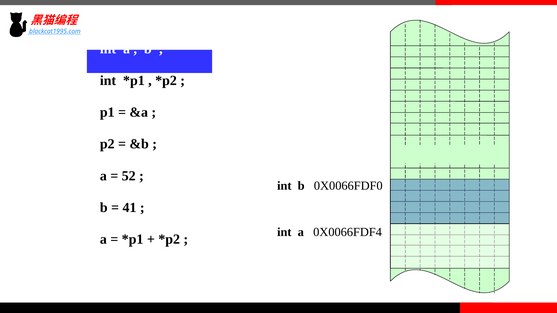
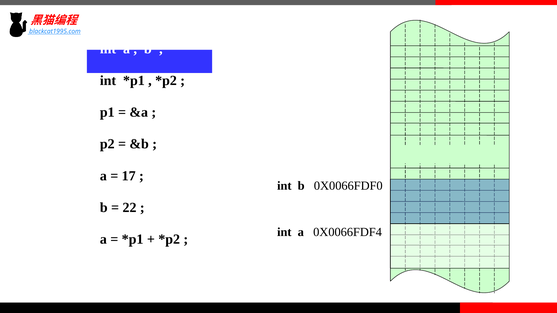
52: 52 -> 17
41: 41 -> 22
